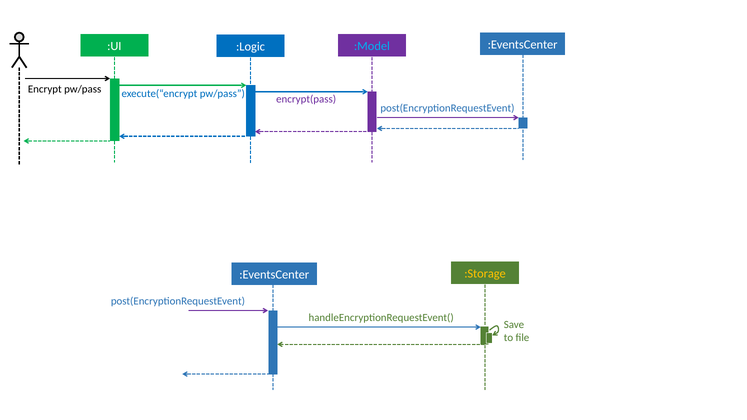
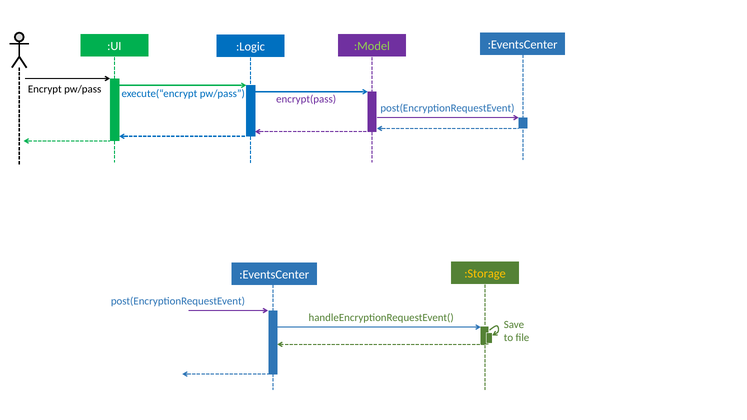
:Model colour: light blue -> light green
